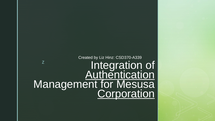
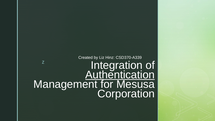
Corporation underline: present -> none
